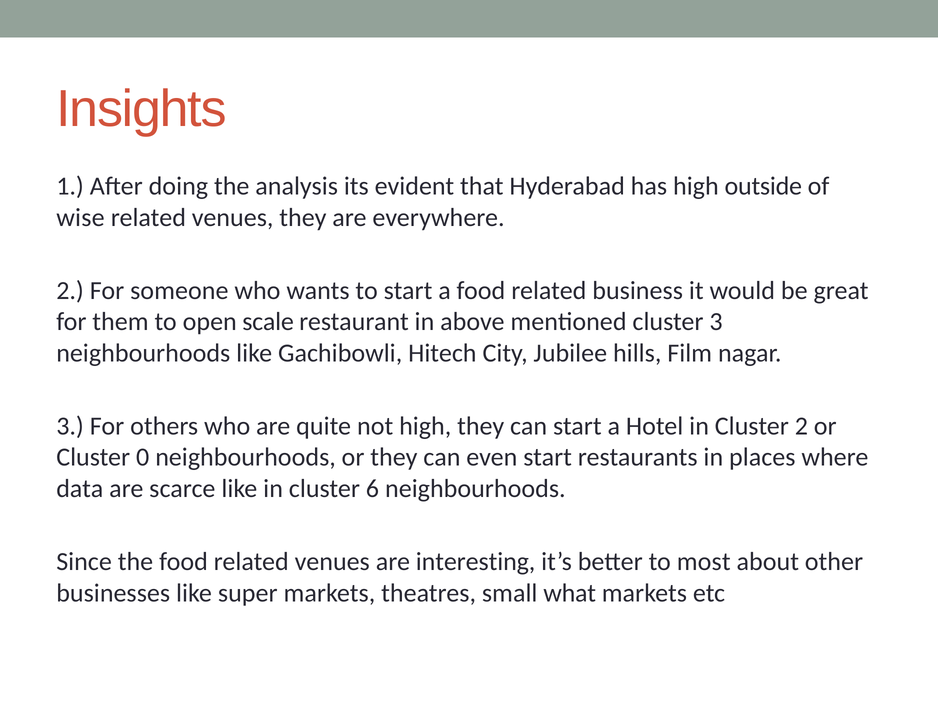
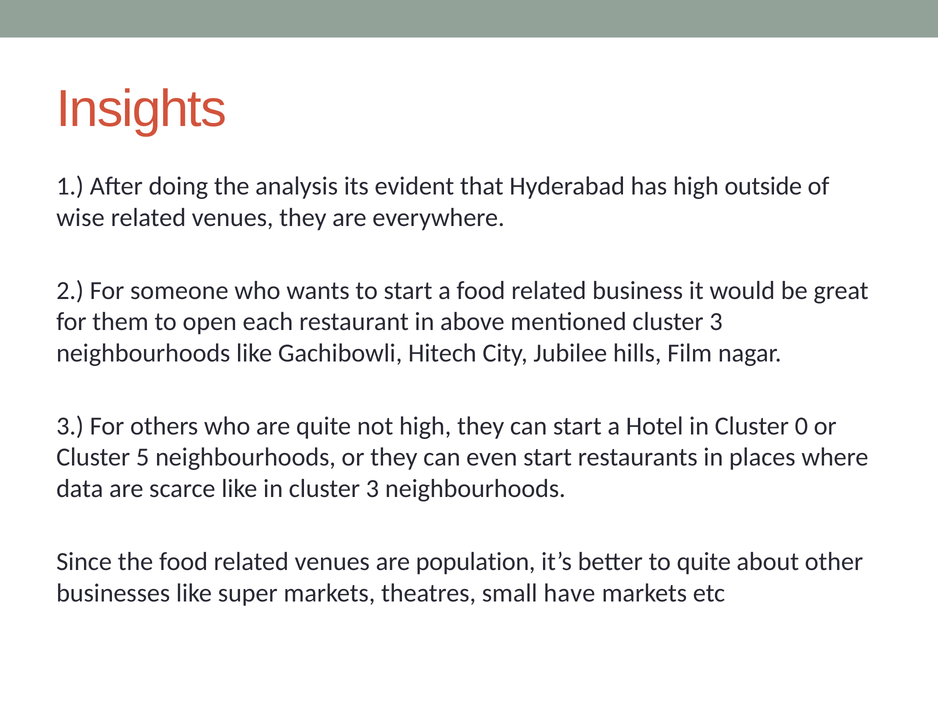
scale: scale -> each
Cluster 2: 2 -> 0
0: 0 -> 5
in cluster 6: 6 -> 3
interesting: interesting -> population
to most: most -> quite
what: what -> have
